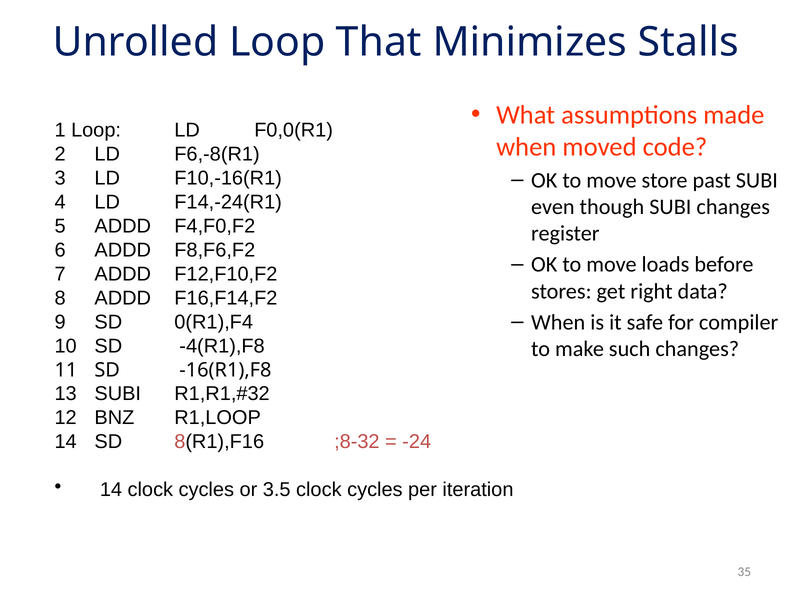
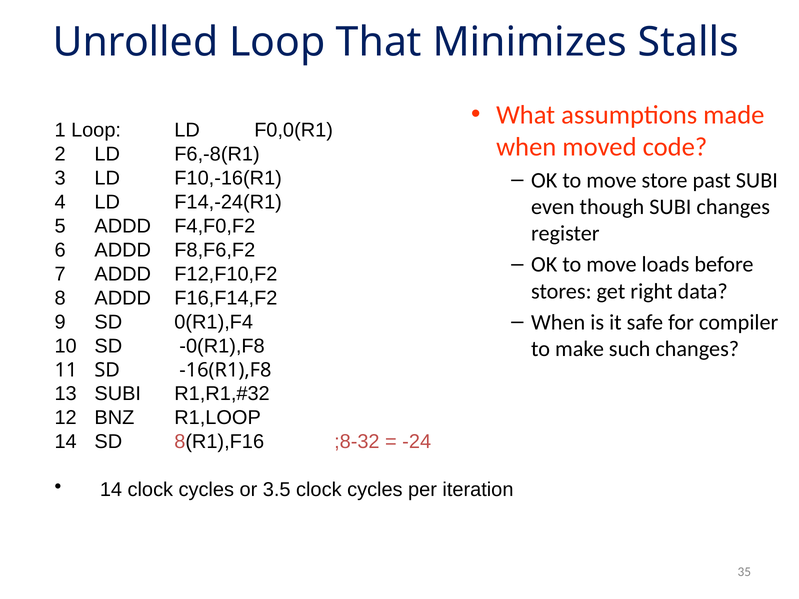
-4(R1),F8: -4(R1),F8 -> -0(R1),F8
